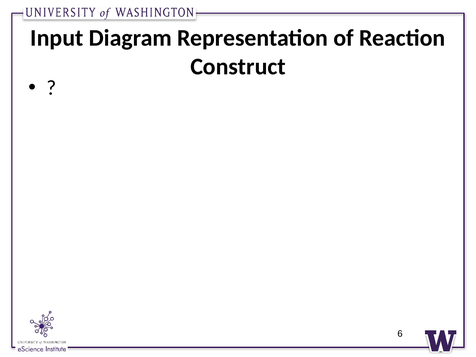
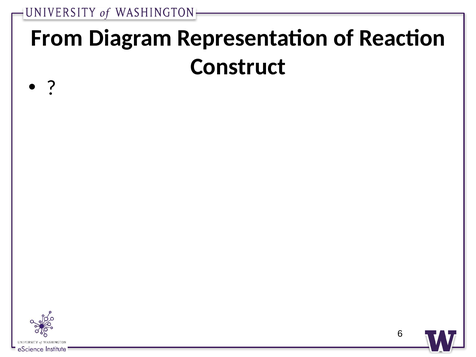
Input: Input -> From
